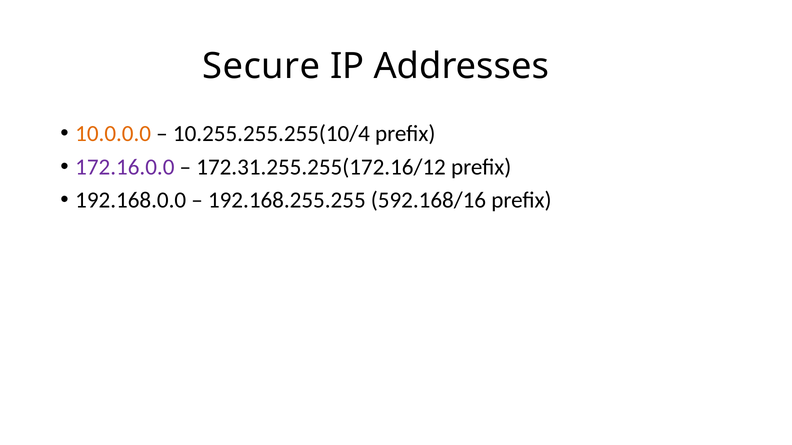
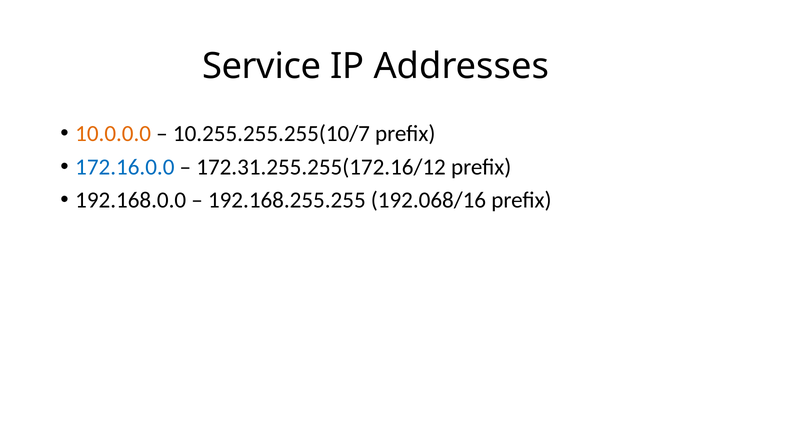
Secure: Secure -> Service
10.255.255.255(10/4: 10.255.255.255(10/4 -> 10.255.255.255(10/7
172.16.0.0 colour: purple -> blue
592.168/16: 592.168/16 -> 192.068/16
